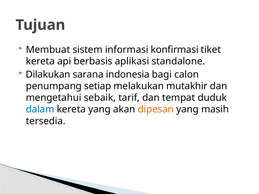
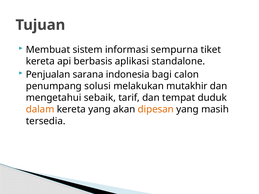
konfirmasi: konfirmasi -> sempurna
Dilakukan: Dilakukan -> Penjualan
setiap: setiap -> solusi
dalam colour: blue -> orange
